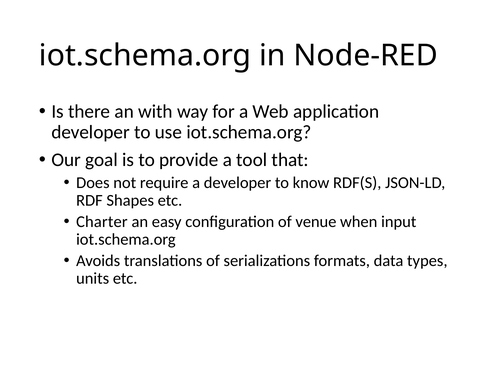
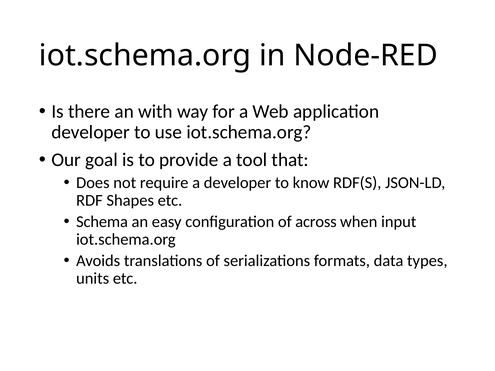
Charter: Charter -> Schema
venue: venue -> across
